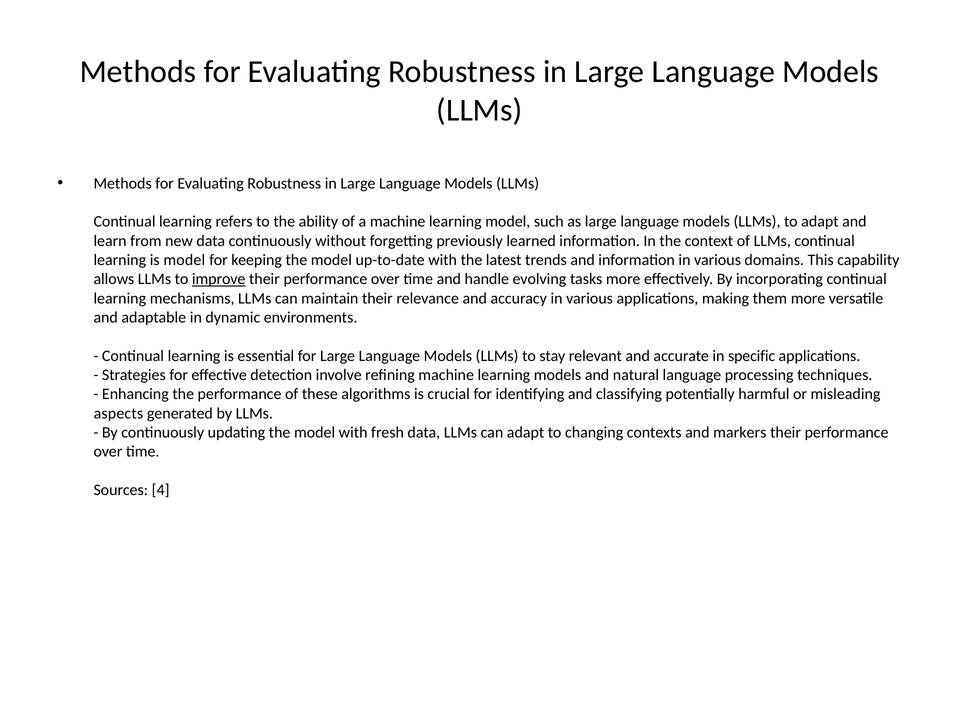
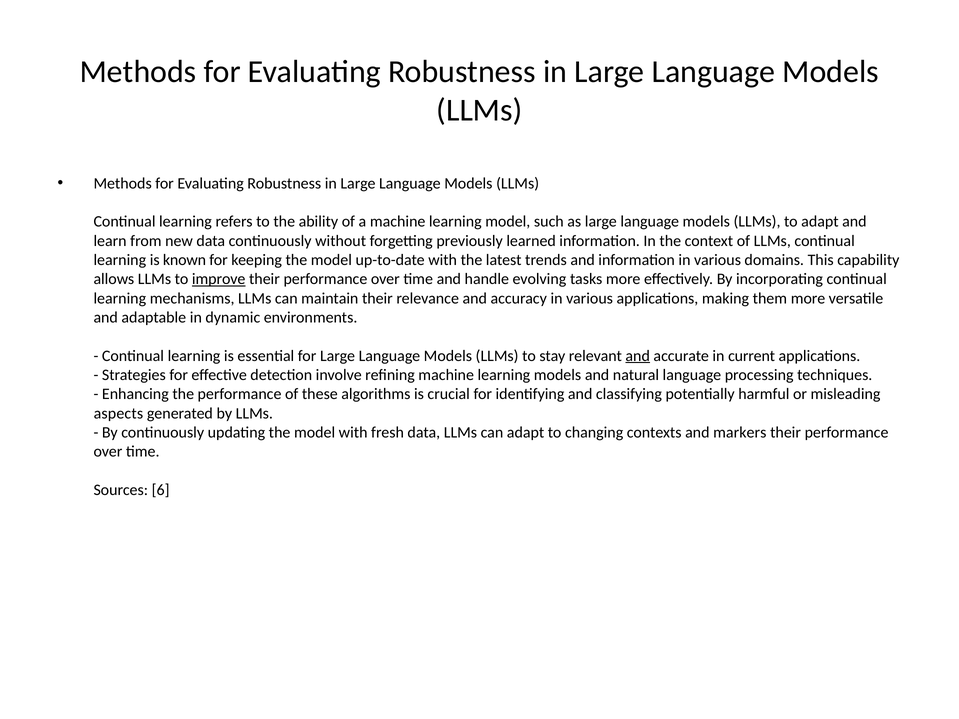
is model: model -> known
and at (638, 356) underline: none -> present
specific: specific -> current
4: 4 -> 6
